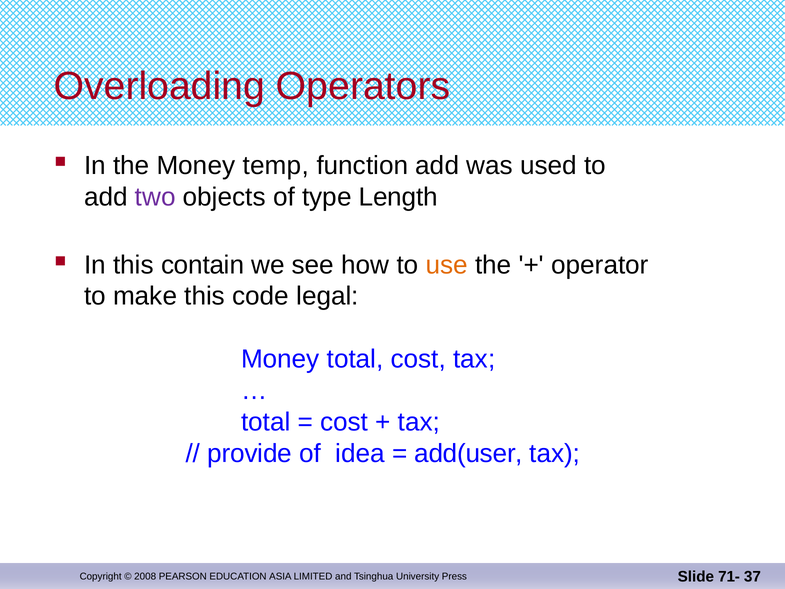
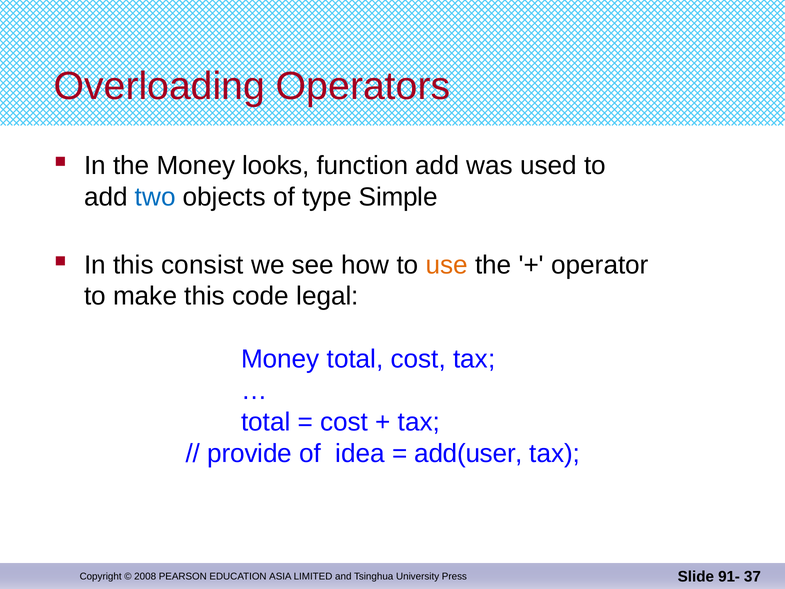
temp: temp -> looks
two colour: purple -> blue
Length: Length -> Simple
contain: contain -> consist
71-: 71- -> 91-
